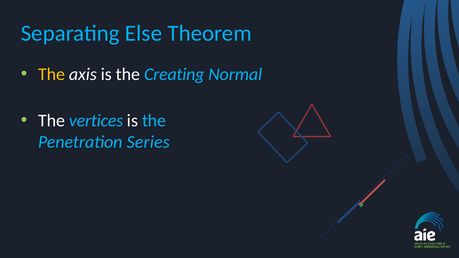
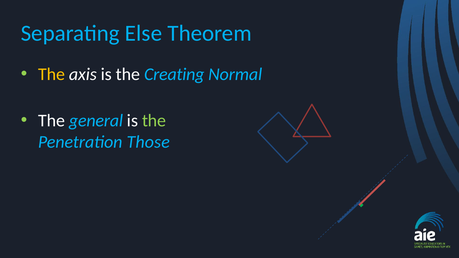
vertices: vertices -> general
the at (154, 121) colour: light blue -> light green
Series: Series -> Those
